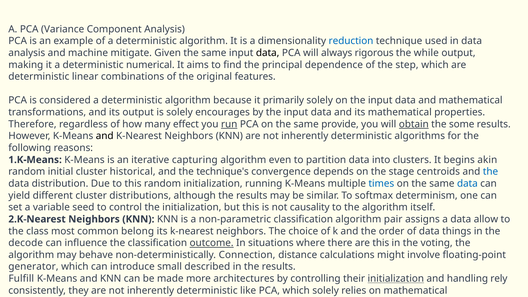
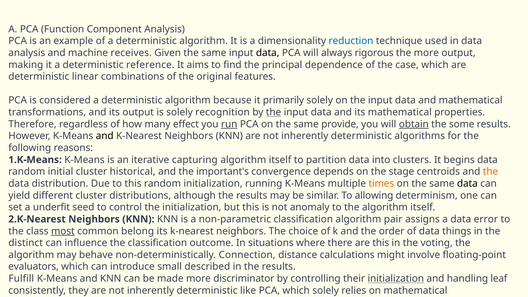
Variance: Variance -> Function
mitigate: mitigate -> receives
the while: while -> more
numerical: numerical -> reference
step: step -> case
encourages: encourages -> recognition
the at (274, 112) underline: none -> present
even at (280, 160): even -> itself
begins akin: akin -> data
technique's: technique's -> important's
the at (491, 172) colour: blue -> orange
times colour: blue -> orange
data at (467, 184) colour: blue -> black
softmax: softmax -> allowing
variable: variable -> underfit
causality: causality -> anomaly
allow: allow -> error
most underline: none -> present
decode: decode -> distinct
outcome underline: present -> none
generator: generator -> evaluators
architectures: architectures -> discriminator
rely: rely -> leaf
